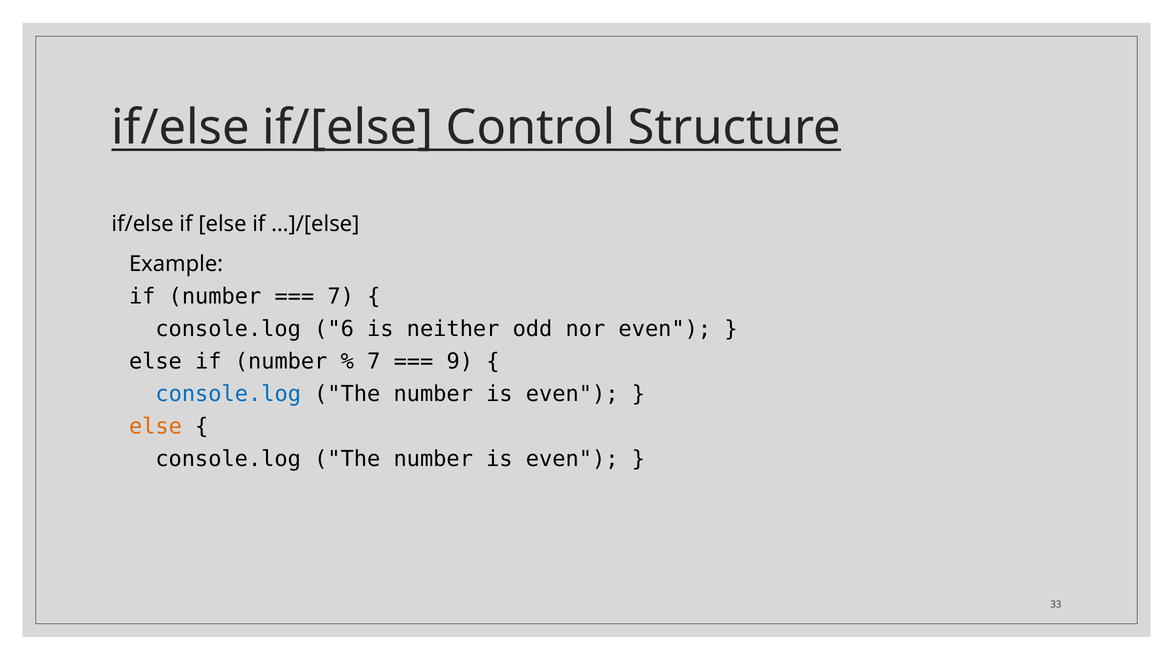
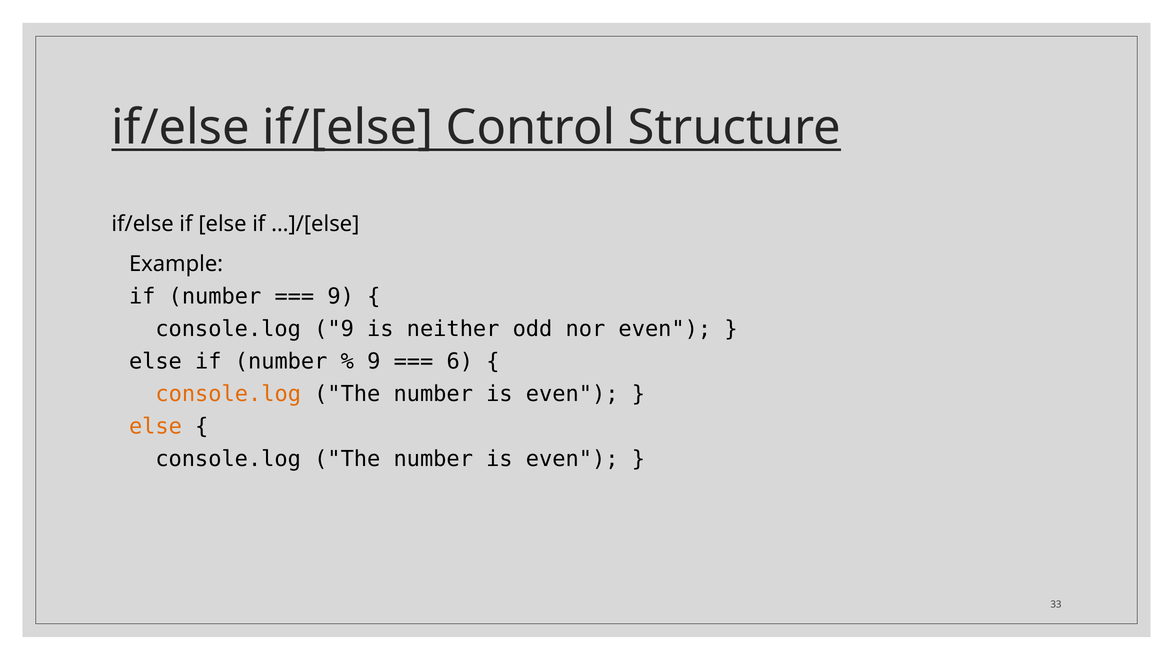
7 at (341, 297): 7 -> 9
console.log 6: 6 -> 9
7 at (374, 362): 7 -> 9
9: 9 -> 6
console.log at (228, 394) colour: blue -> orange
